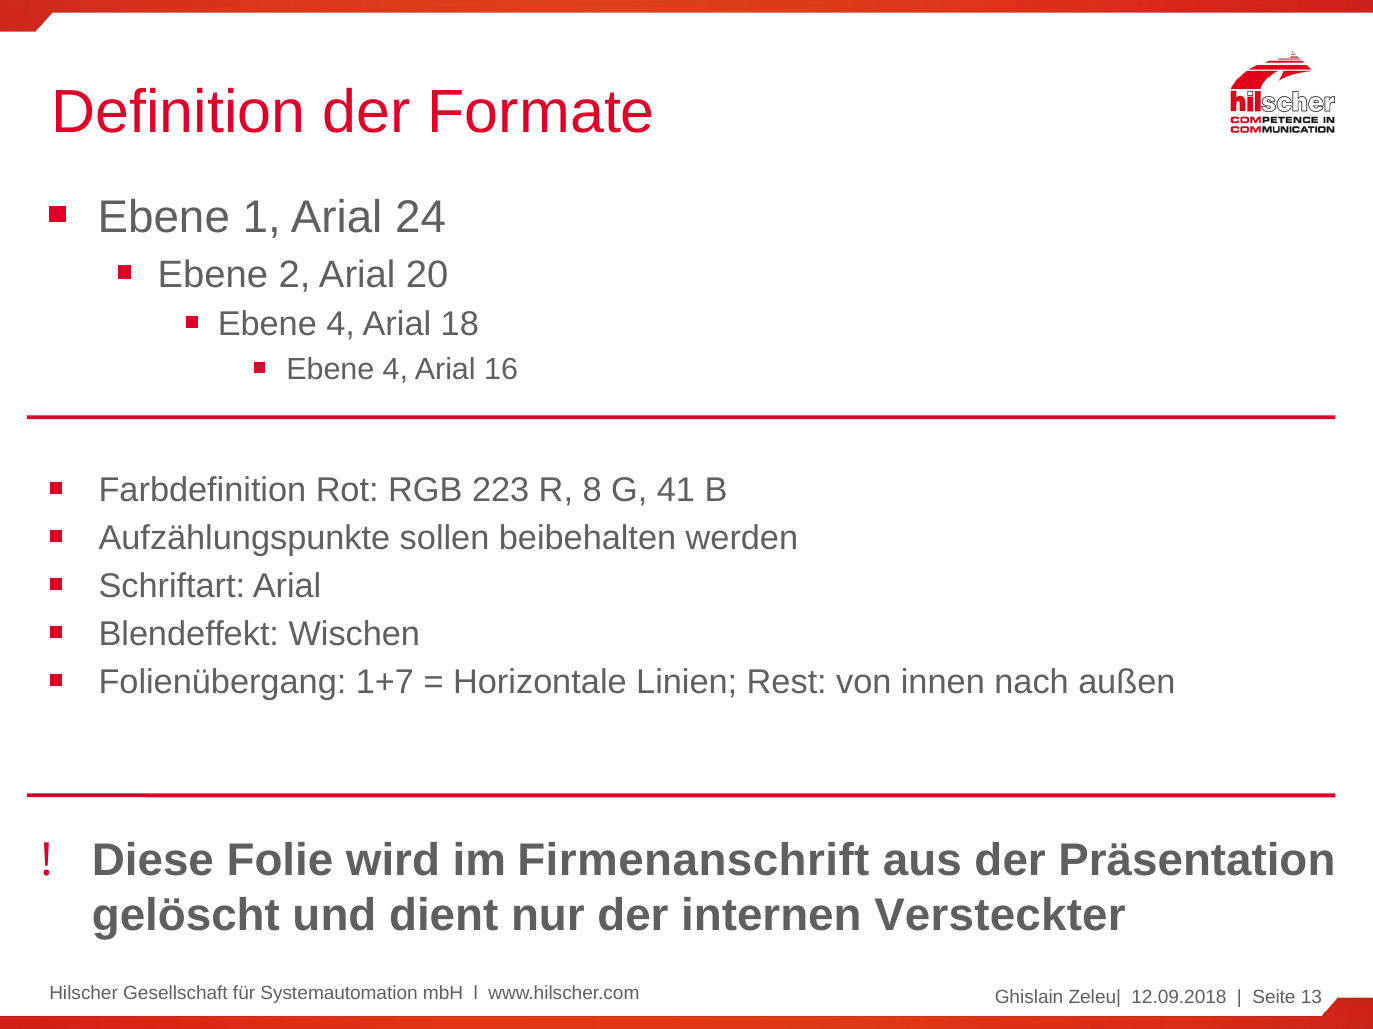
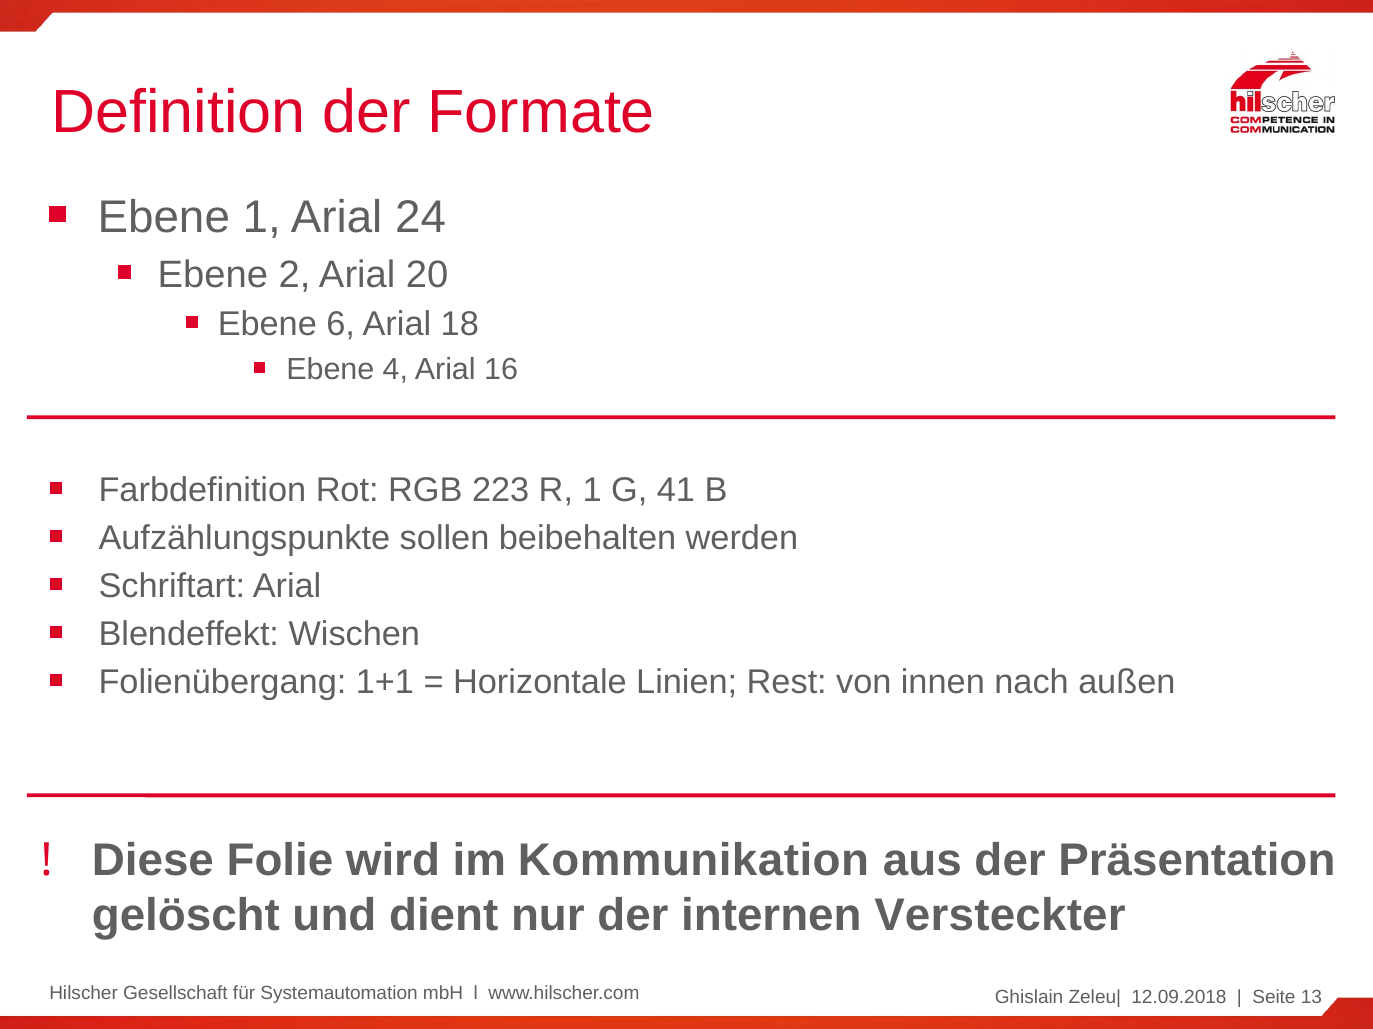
4 at (341, 325): 4 -> 6
R 8: 8 -> 1
1+7: 1+7 -> 1+1
Firmenanschrift: Firmenanschrift -> Kommunikation
